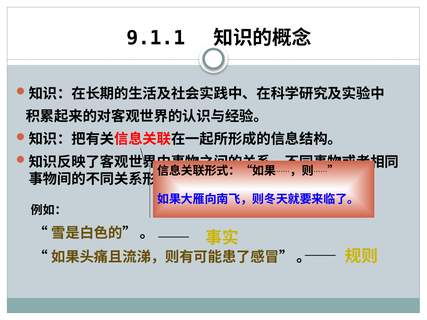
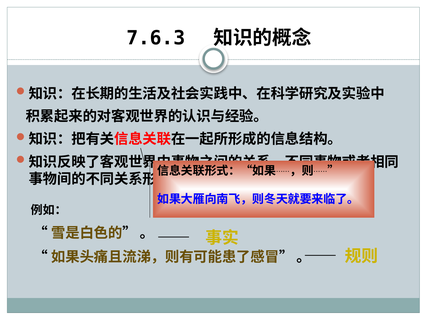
9.1.1: 9.1.1 -> 7.6.3
